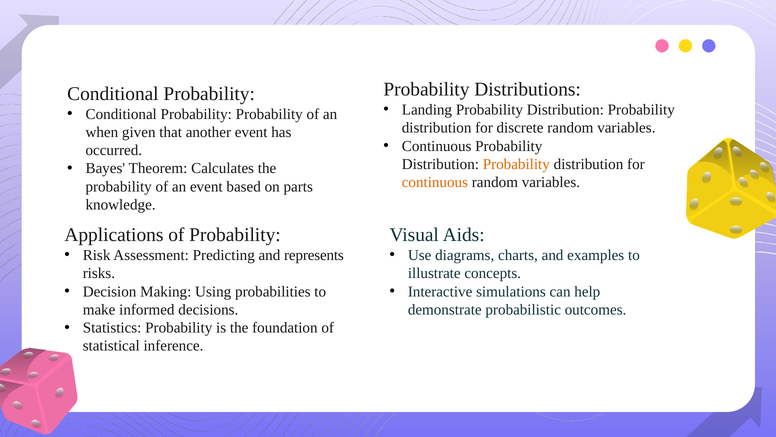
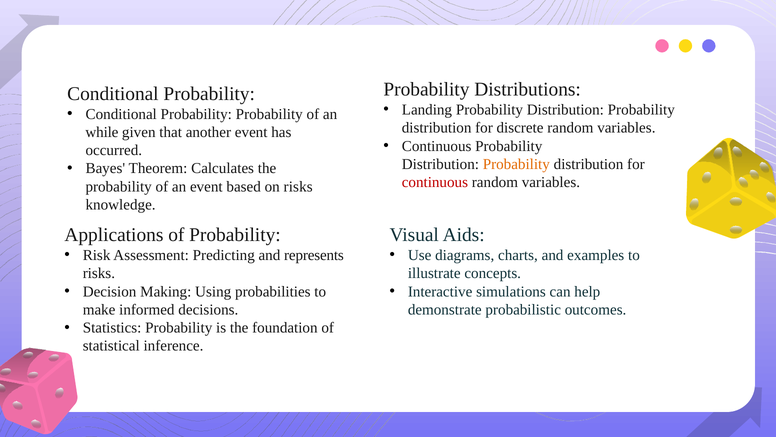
when: when -> while
continuous at (435, 182) colour: orange -> red
on parts: parts -> risks
